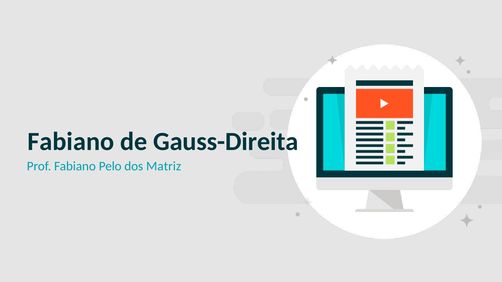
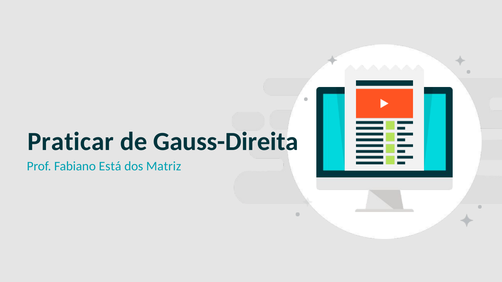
Fabiano at (71, 142): Fabiano -> Praticar
Pelo: Pelo -> Está
